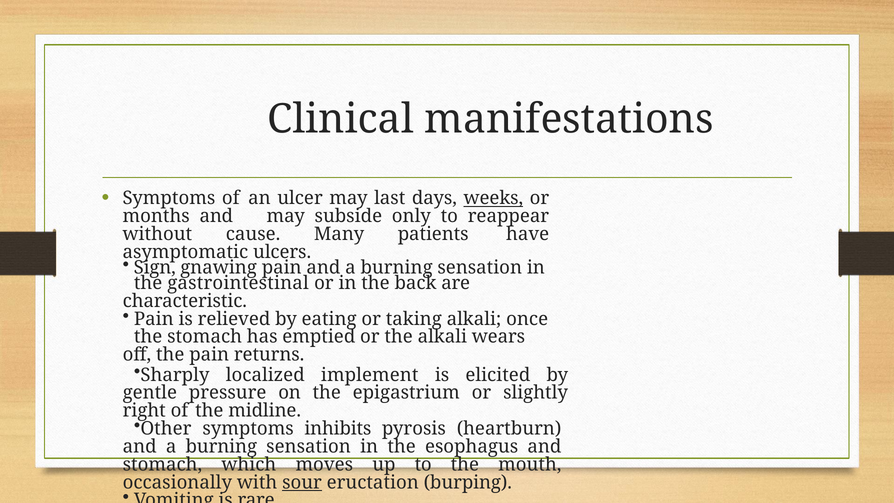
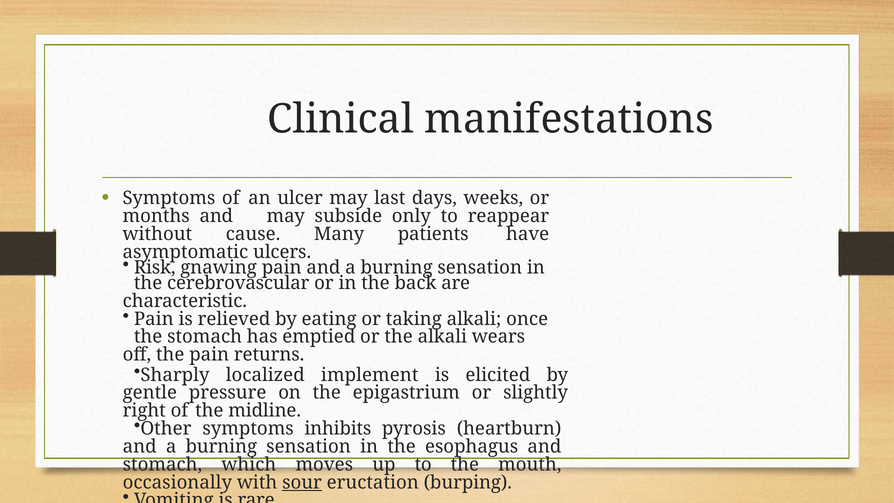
weeks underline: present -> none
Sign: Sign -> Risk
gastrointestinal: gastrointestinal -> cerebrovascular
